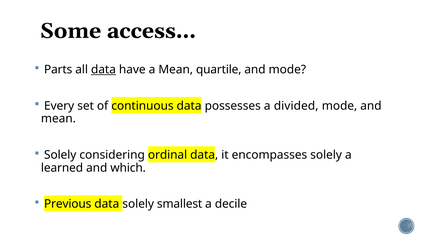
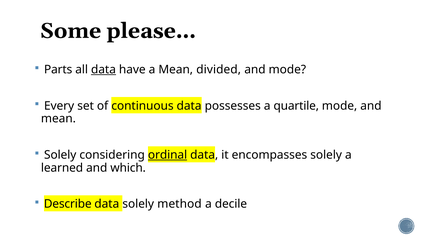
access…: access… -> please…
quartile: quartile -> divided
divided: divided -> quartile
ordinal underline: none -> present
Previous: Previous -> Describe
smallest: smallest -> method
